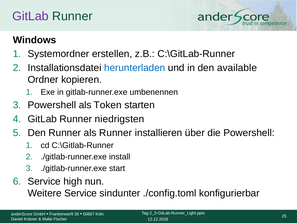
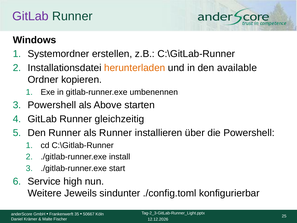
herunterladen colour: blue -> orange
Token: Token -> Above
niedrigsten: niedrigsten -> gleichzeitig
Weitere Service: Service -> Jeweils
